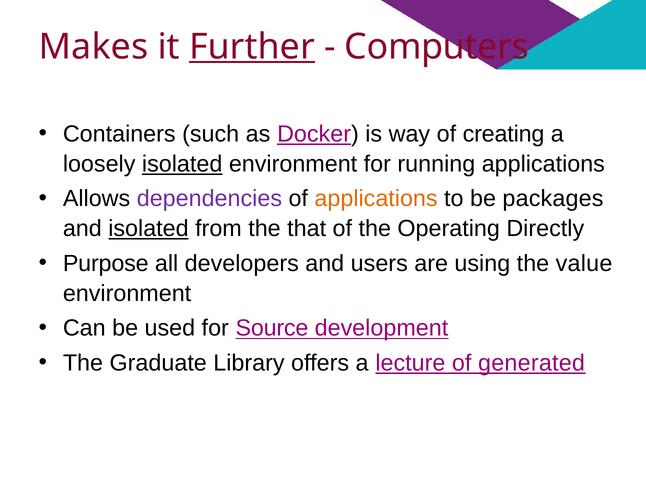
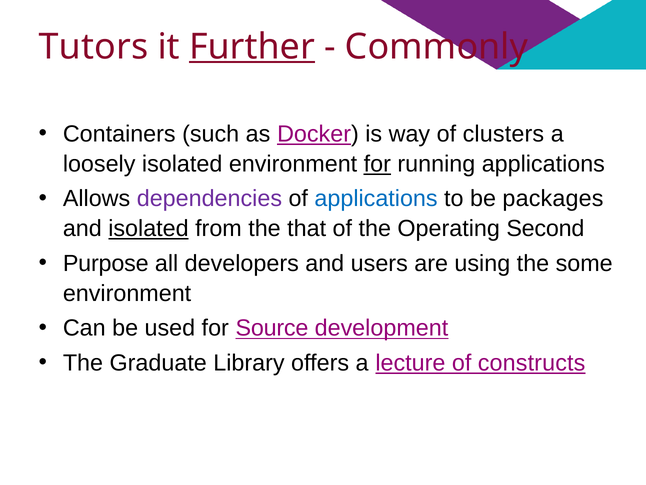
Makes: Makes -> Tutors
Computers: Computers -> Commonly
creating: creating -> clusters
isolated at (182, 164) underline: present -> none
for at (377, 164) underline: none -> present
applications at (376, 199) colour: orange -> blue
Directly: Directly -> Second
value: value -> some
generated: generated -> constructs
